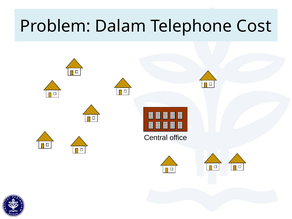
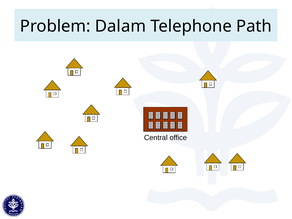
Cost: Cost -> Path
